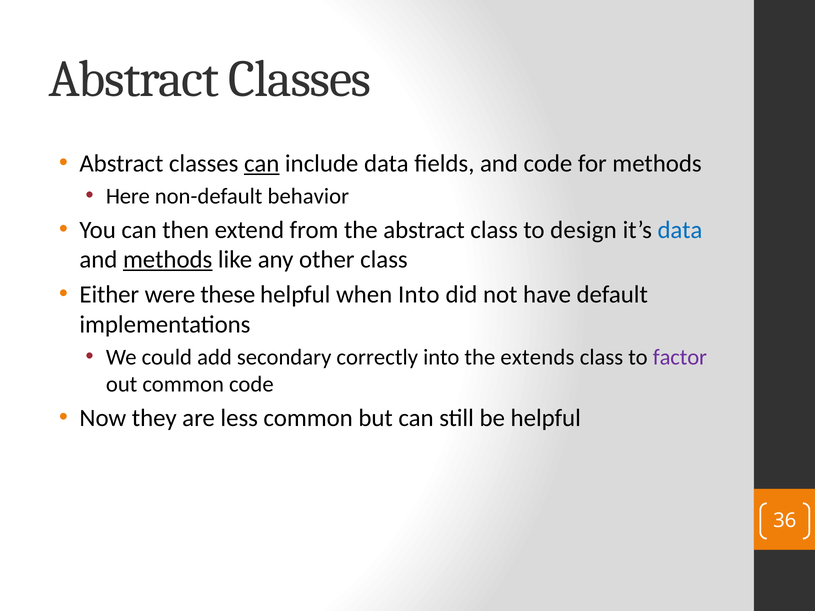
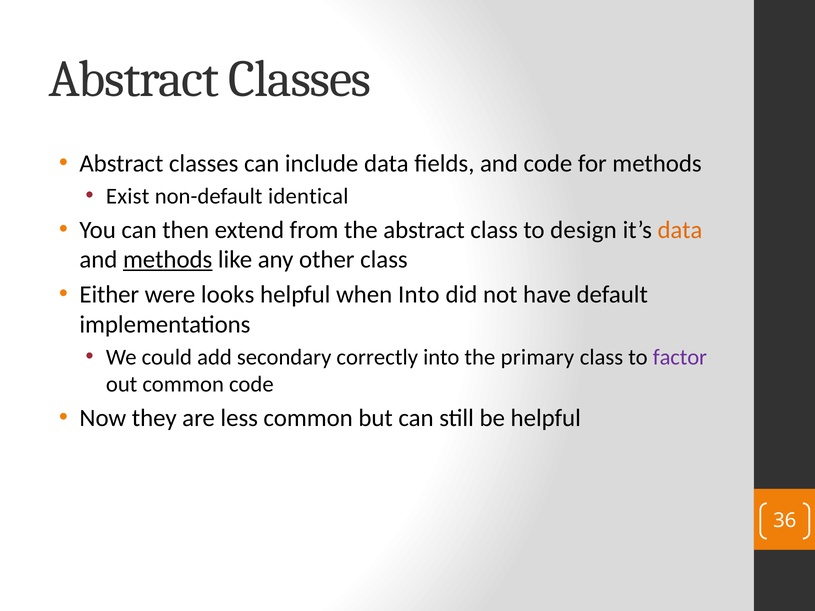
can at (262, 163) underline: present -> none
Here: Here -> Exist
behavior: behavior -> identical
data at (680, 230) colour: blue -> orange
these: these -> looks
extends: extends -> primary
